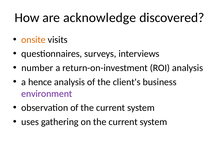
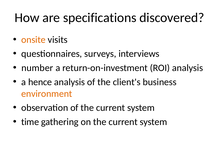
acknowledge: acknowledge -> specifications
environment colour: purple -> orange
uses: uses -> time
